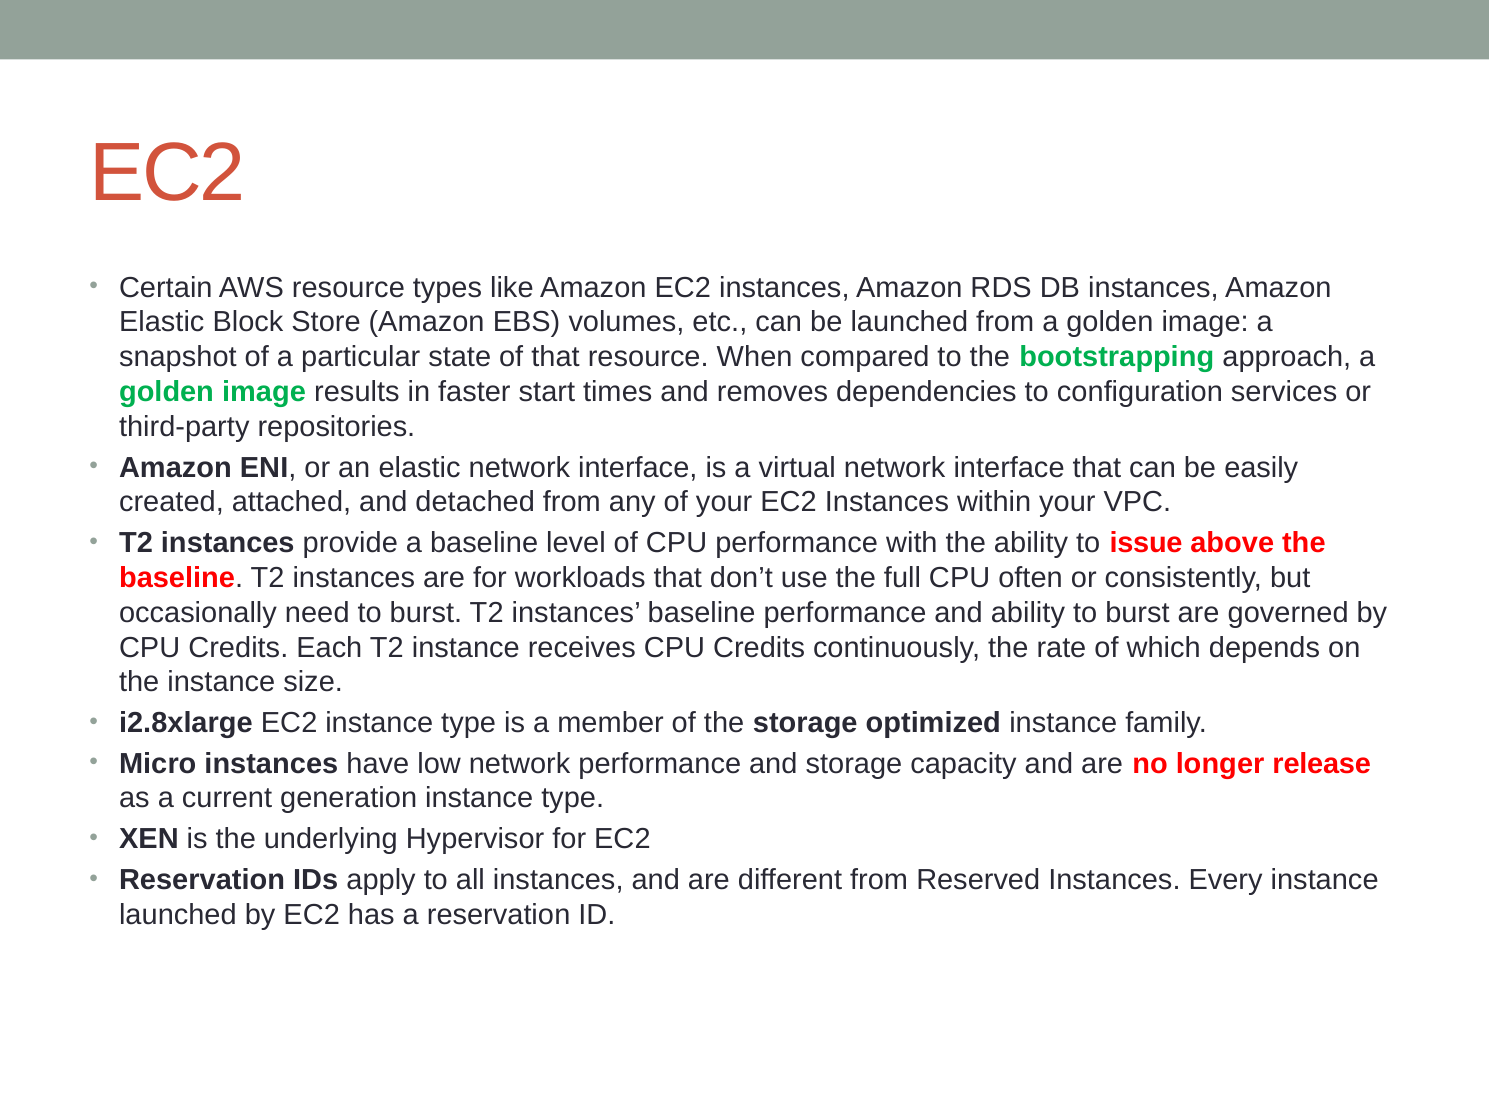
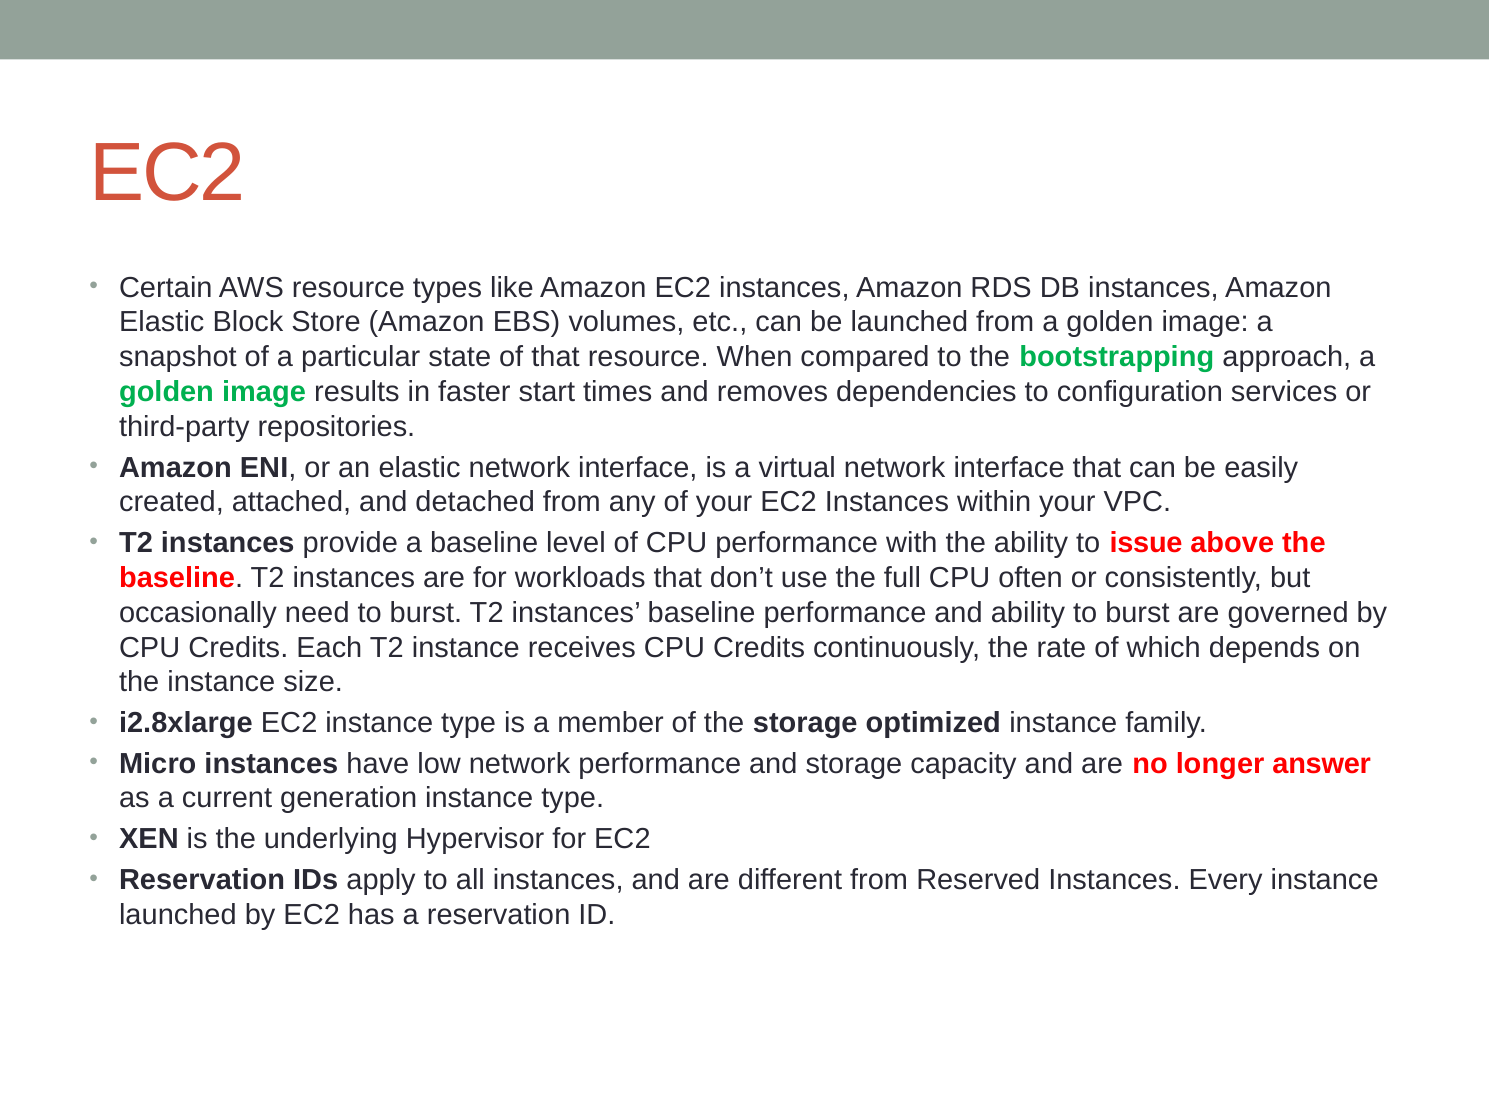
release: release -> answer
